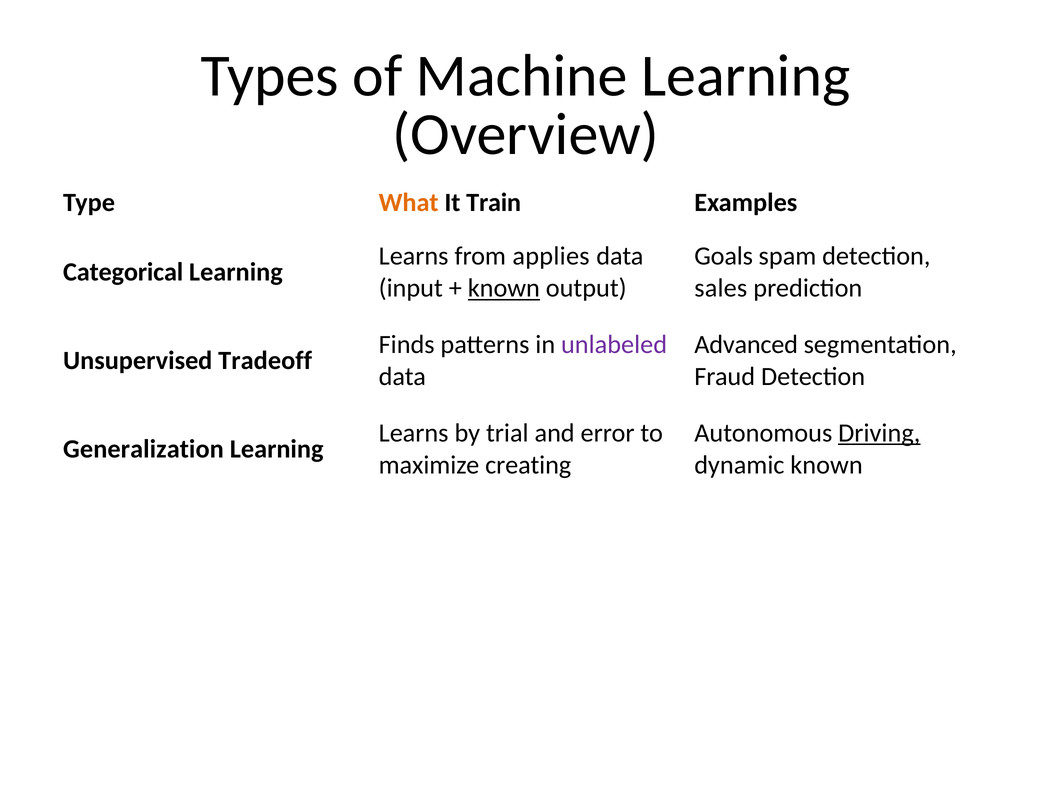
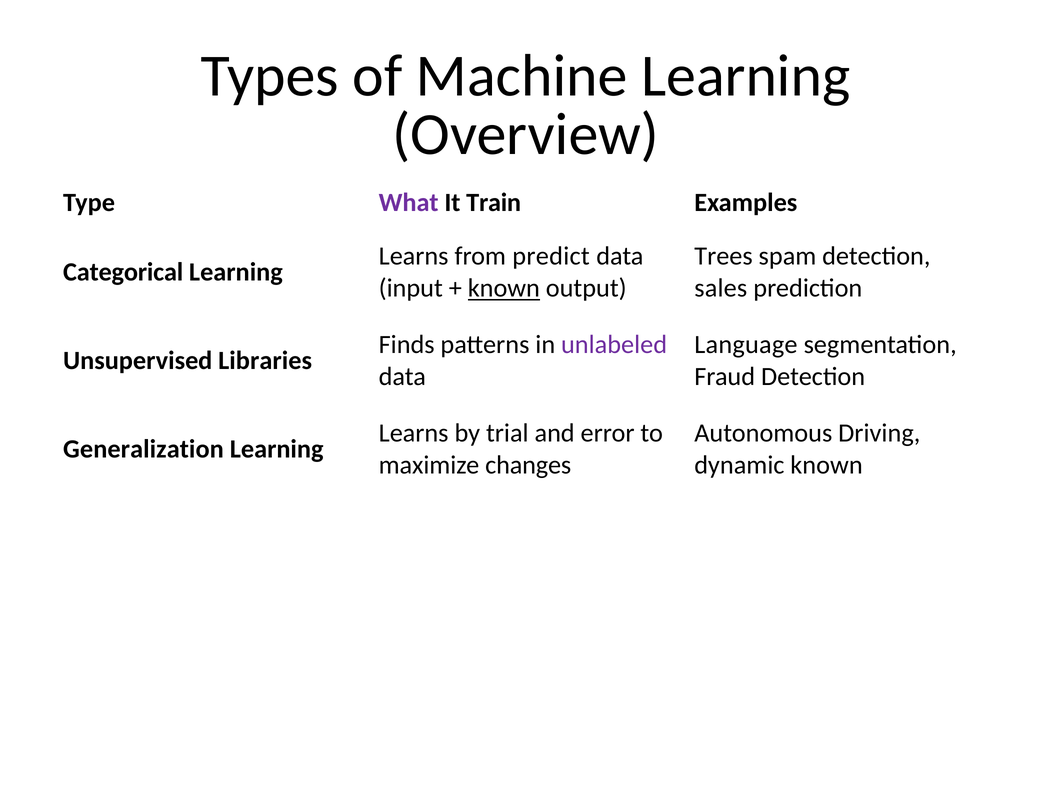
What colour: orange -> purple
applies: applies -> predict
Goals: Goals -> Trees
Advanced: Advanced -> Language
Tradeoff: Tradeoff -> Libraries
Driving underline: present -> none
creating: creating -> changes
